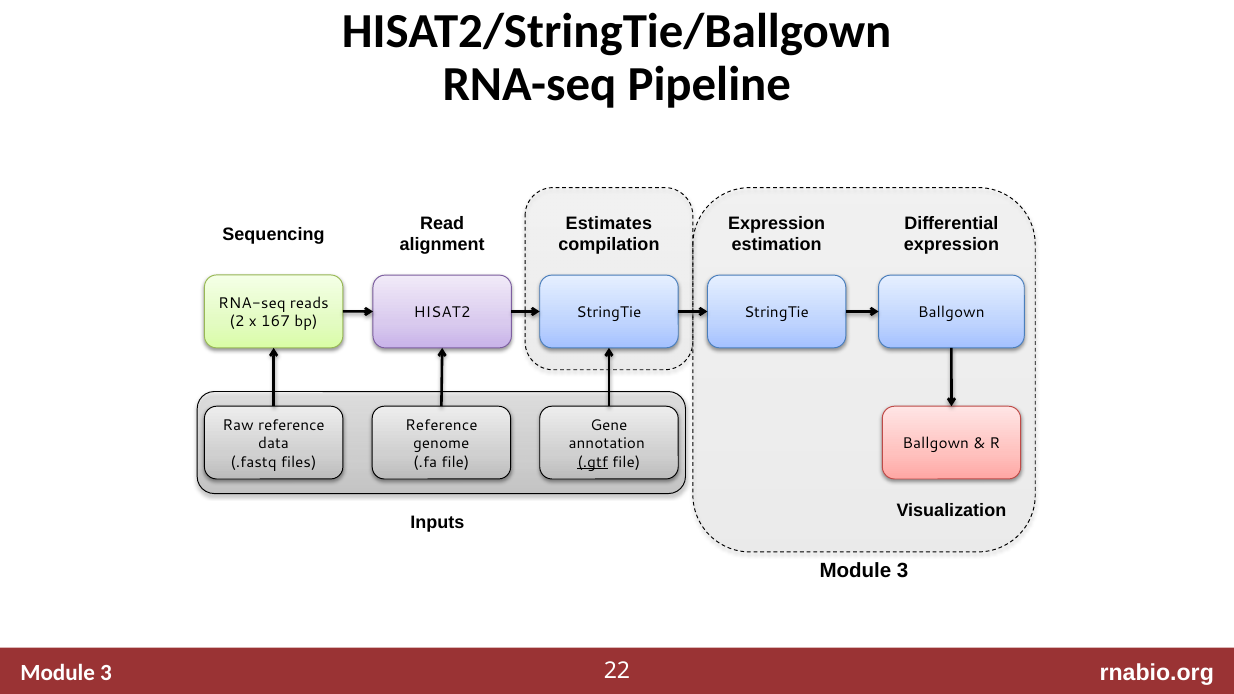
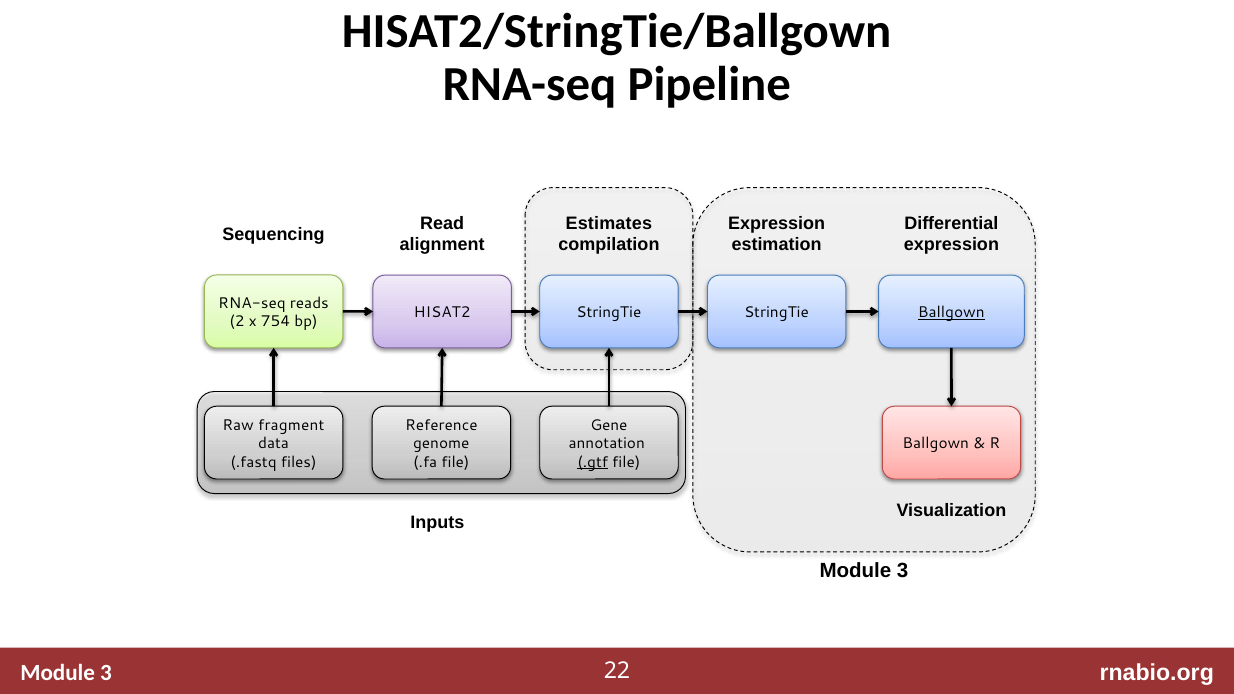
Ballgown at (951, 313) underline: none -> present
167: 167 -> 754
Raw reference: reference -> fragment
